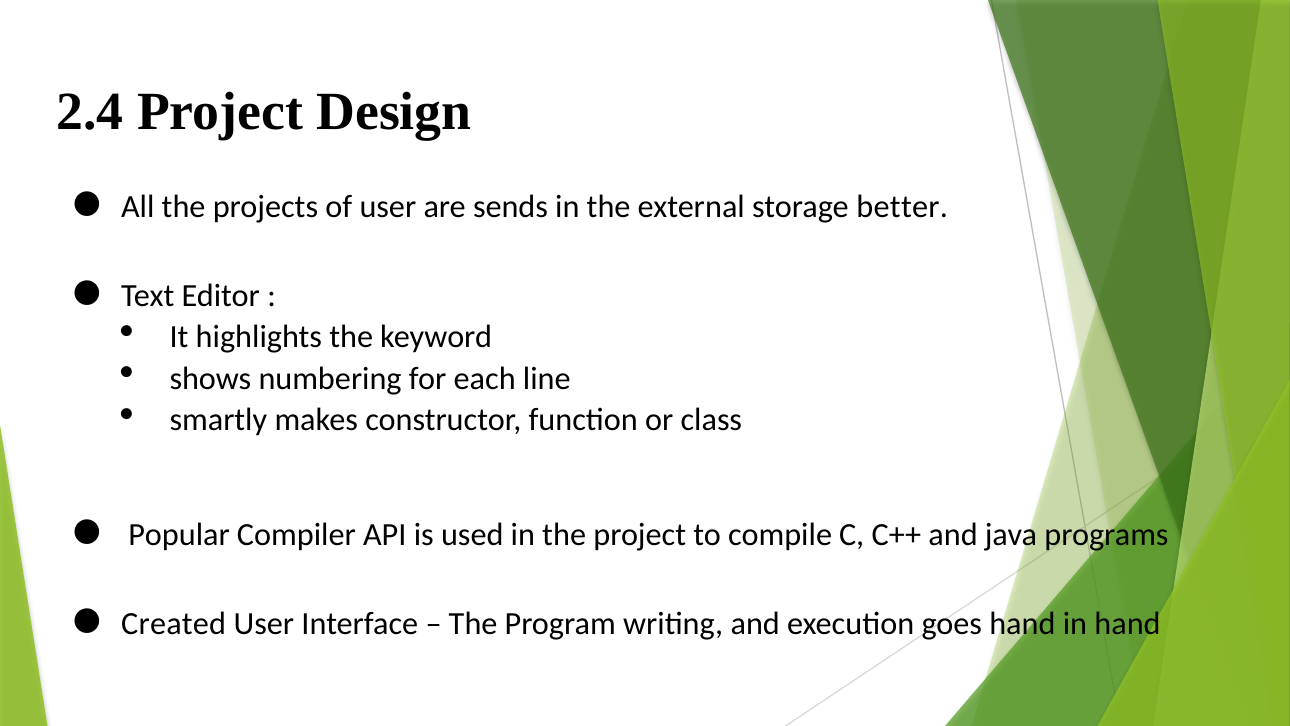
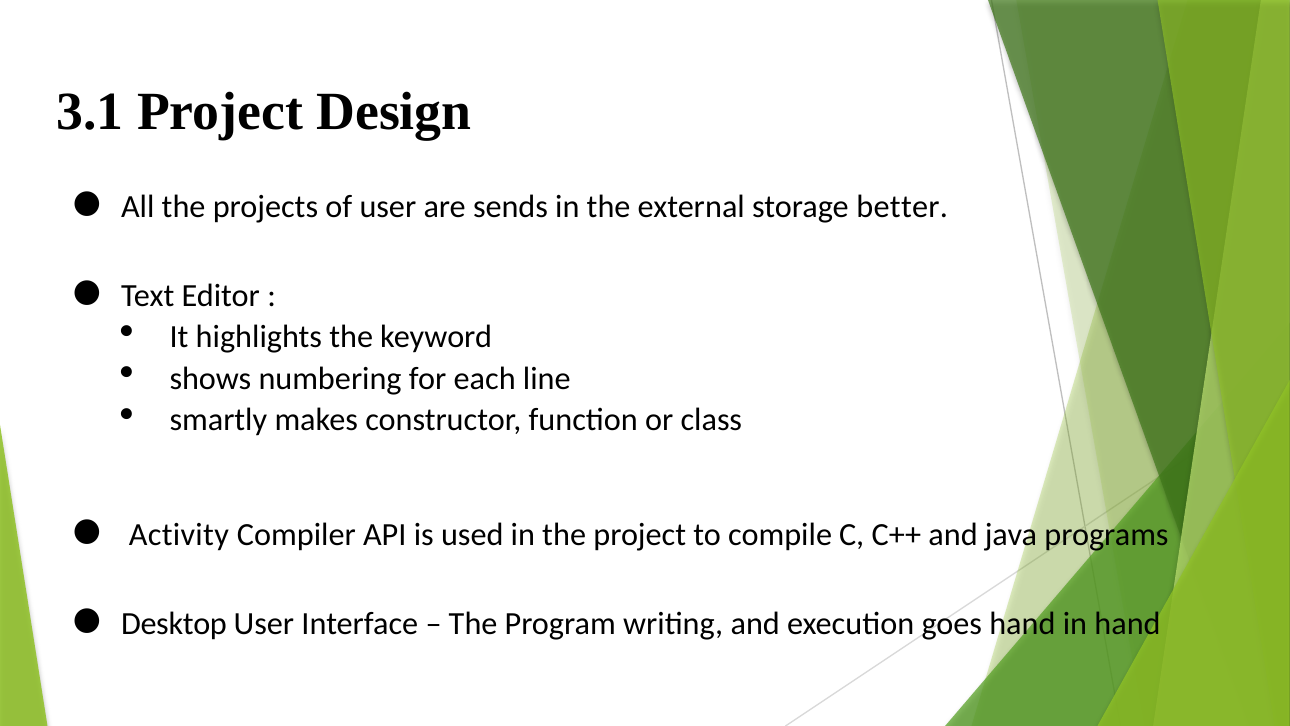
2.4: 2.4 -> 3.1
Popular: Popular -> Activity
Created: Created -> Desktop
